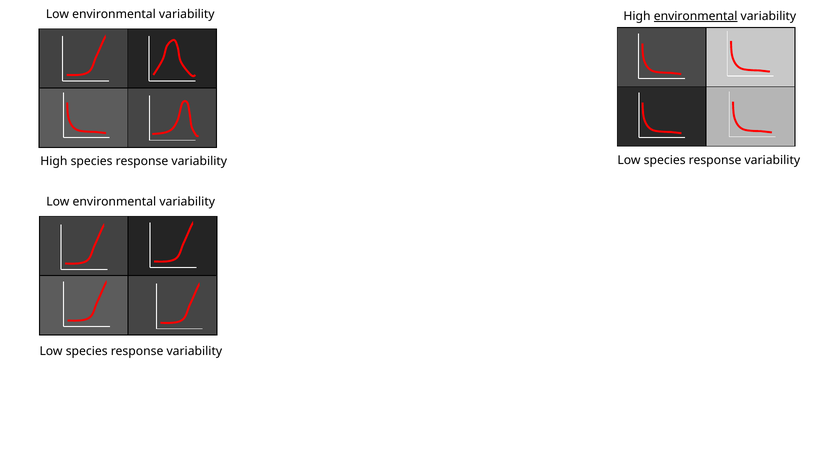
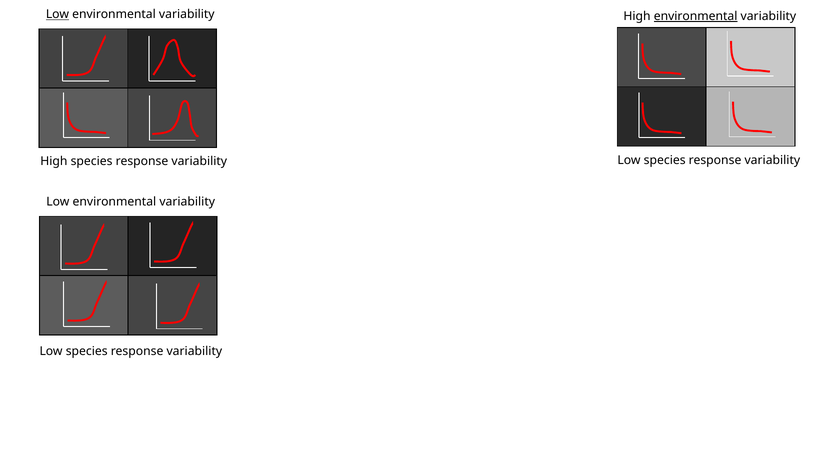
Low at (58, 14) underline: none -> present
